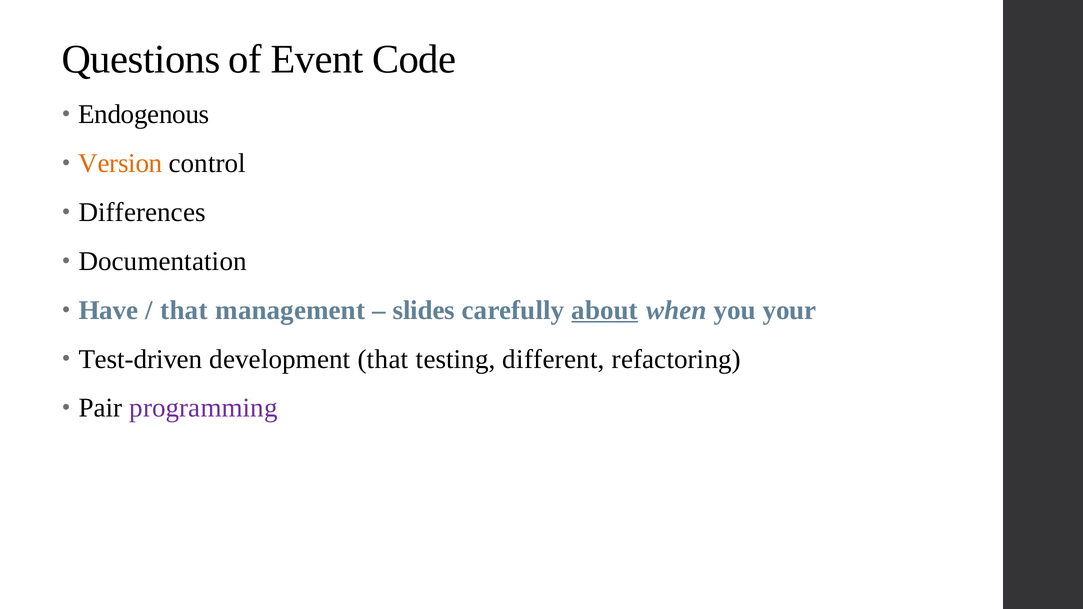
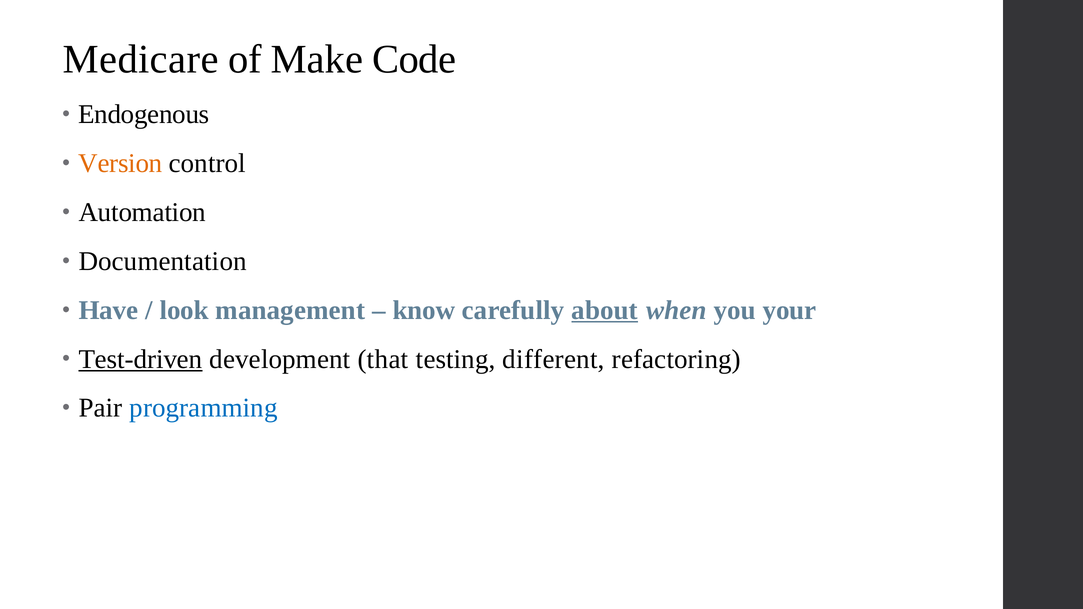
Questions: Questions -> Medicare
Event: Event -> Make
Differences: Differences -> Automation
that at (184, 310): that -> look
slides: slides -> know
Test-driven underline: none -> present
programming colour: purple -> blue
